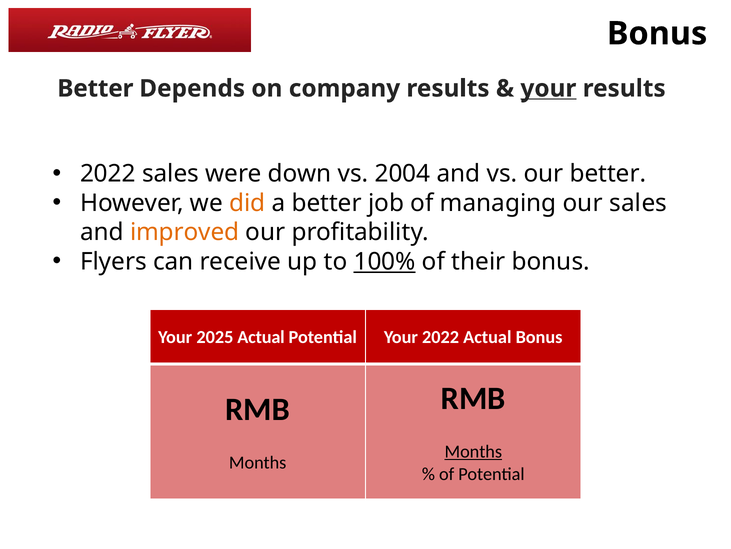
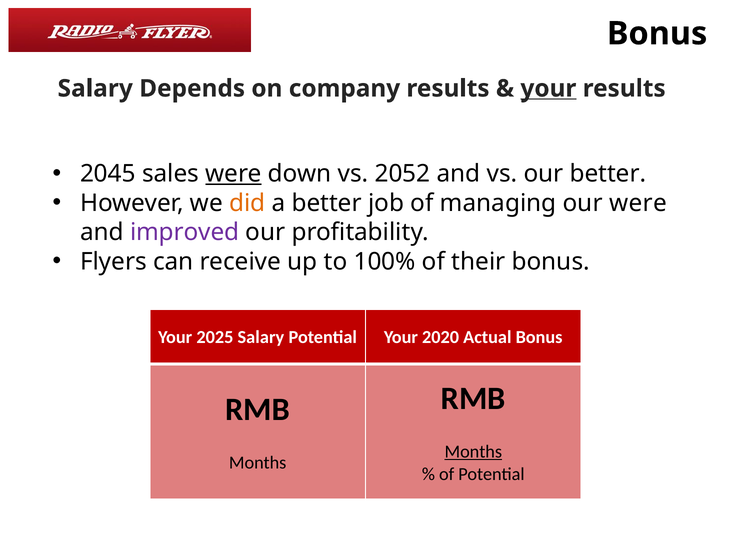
Better at (95, 88): Better -> Salary
2022 at (108, 174): 2022 -> 2045
were at (234, 174) underline: none -> present
2004: 2004 -> 2052
our sales: sales -> were
improved colour: orange -> purple
100% underline: present -> none
2025 Actual: Actual -> Salary
Your 2022: 2022 -> 2020
